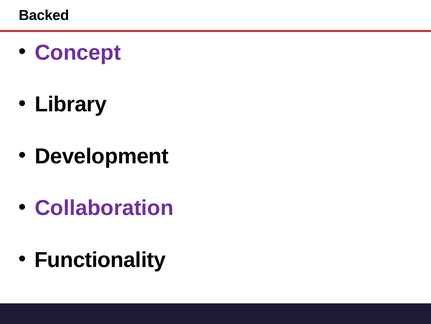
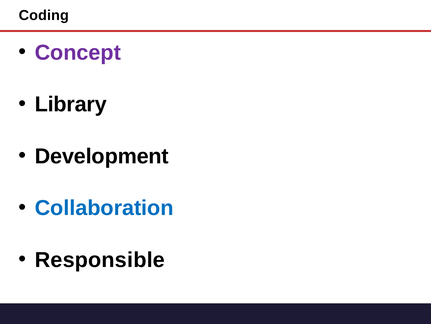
Backed: Backed -> Coding
Collaboration colour: purple -> blue
Functionality: Functionality -> Responsible
